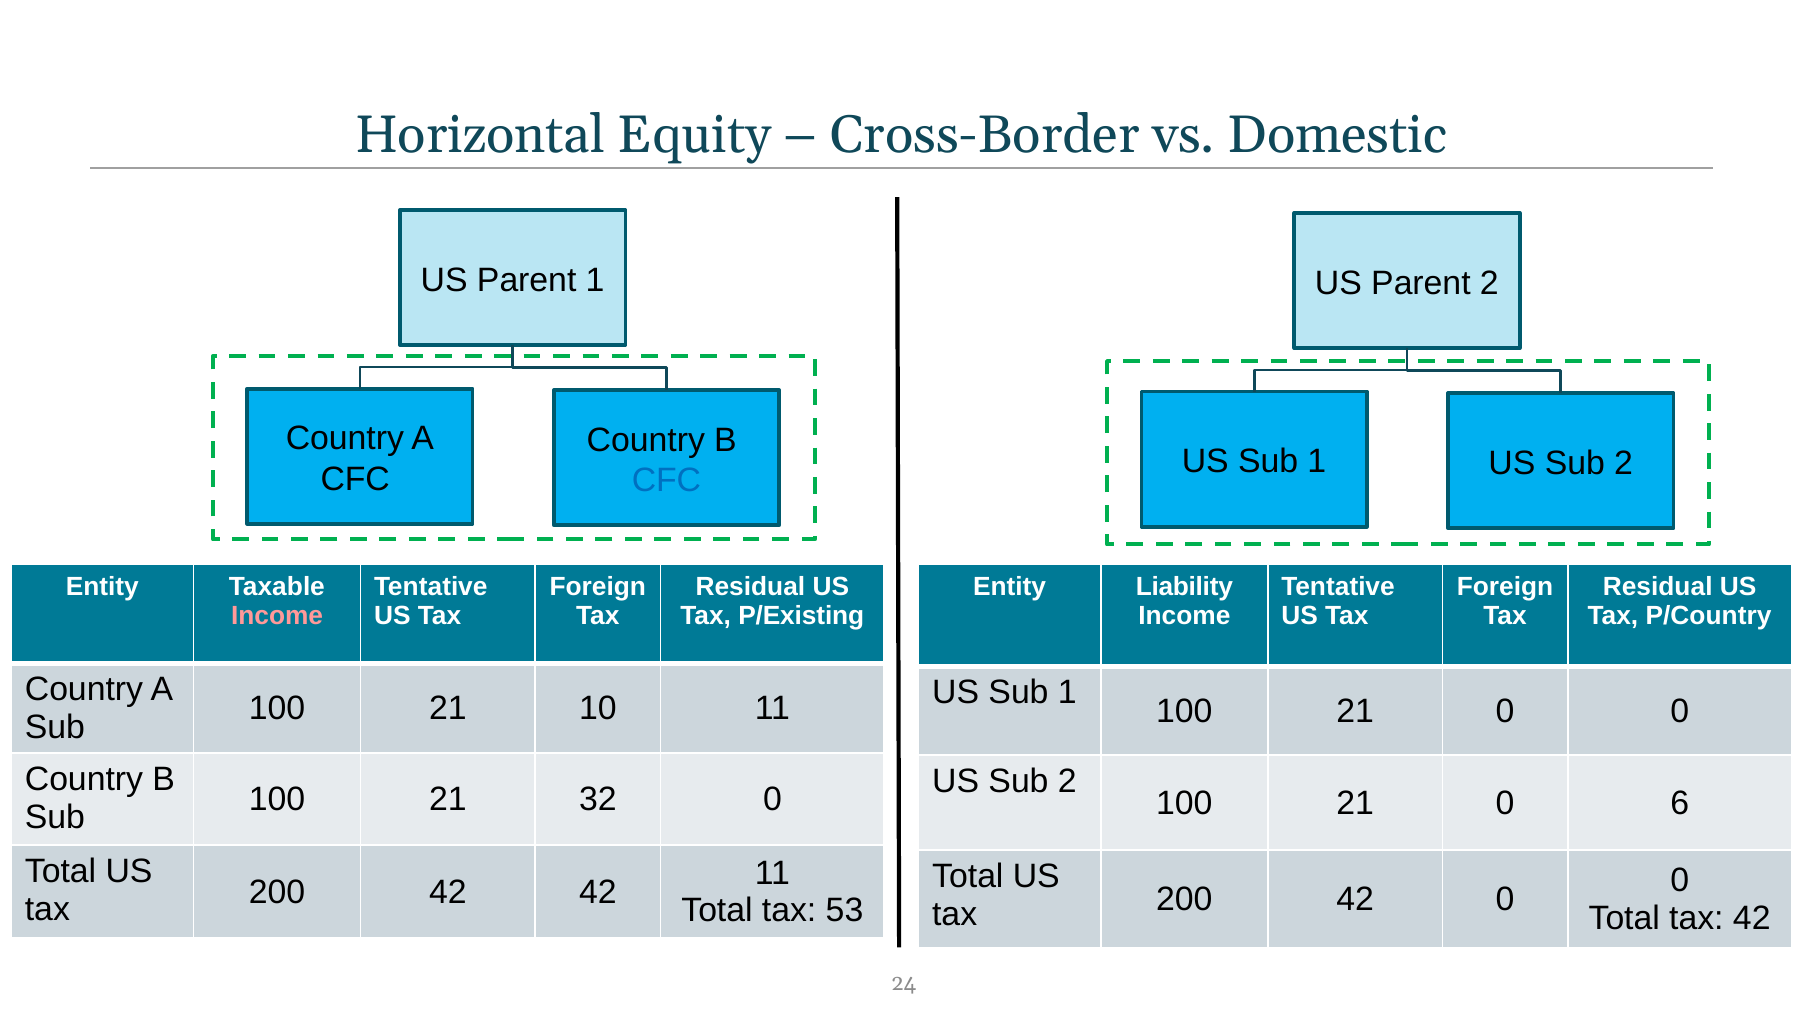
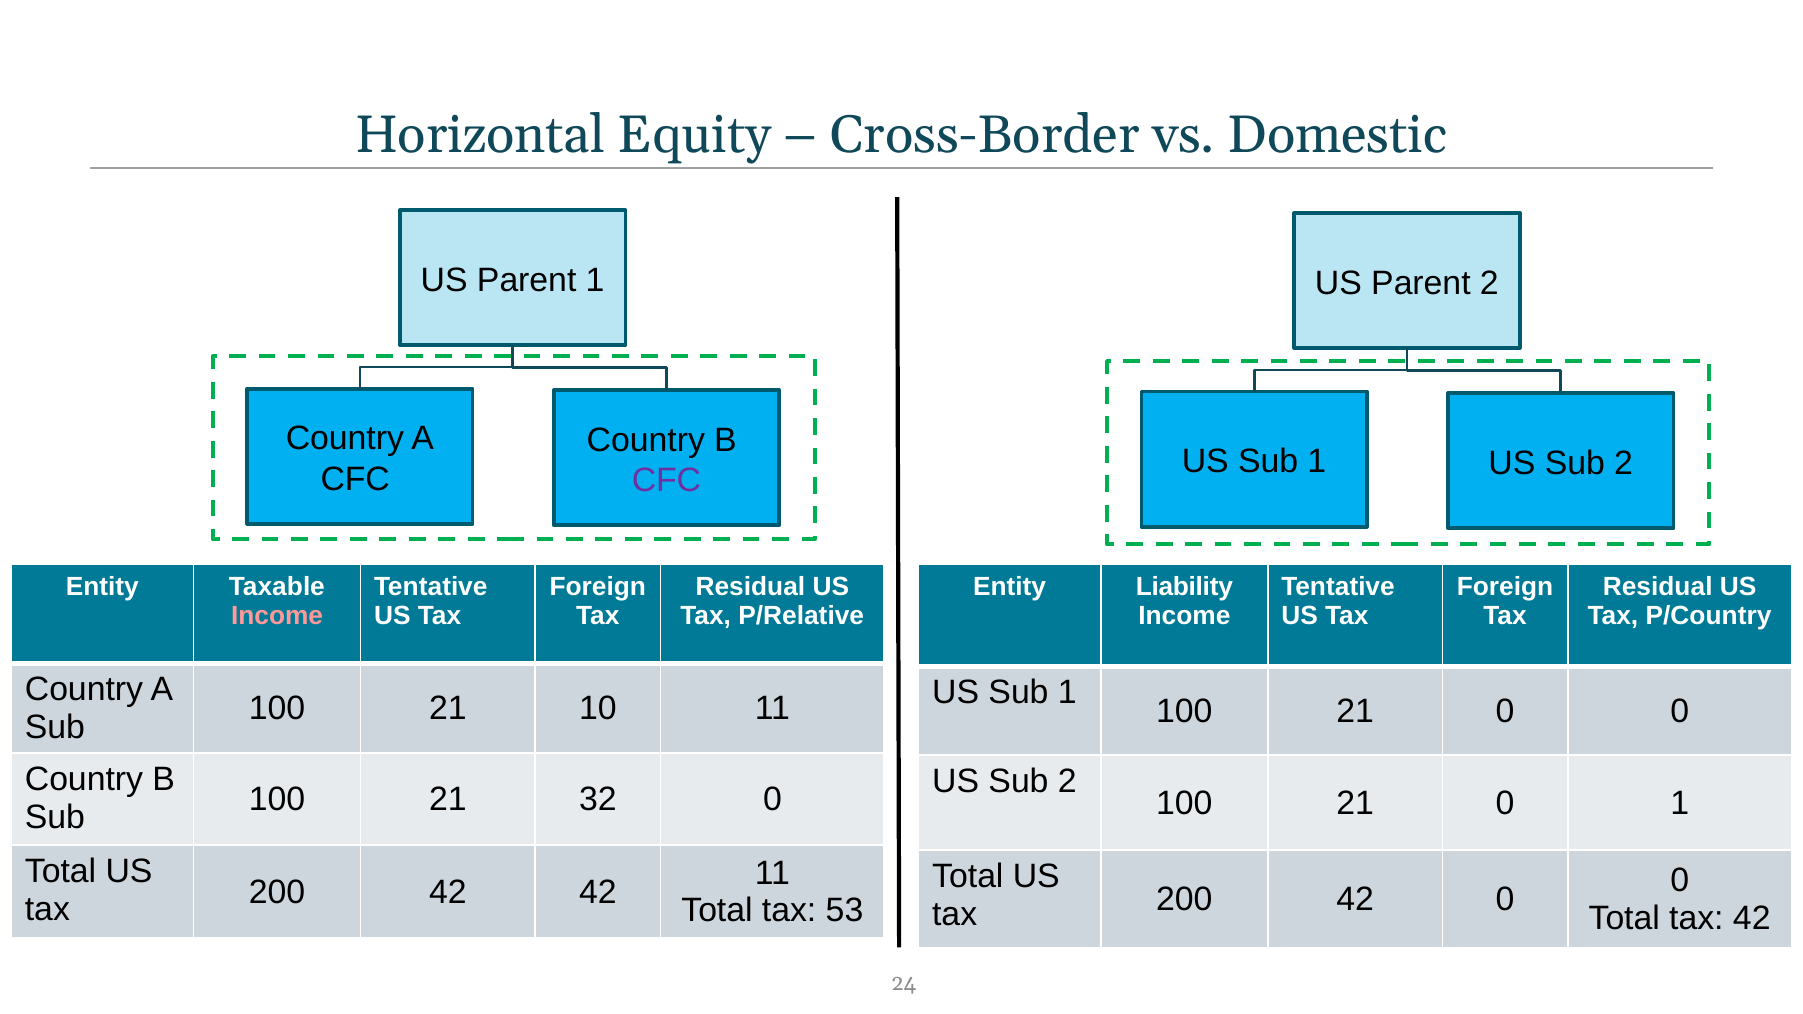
CFC at (666, 480) colour: blue -> purple
P/Existing: P/Existing -> P/Relative
0 6: 6 -> 1
